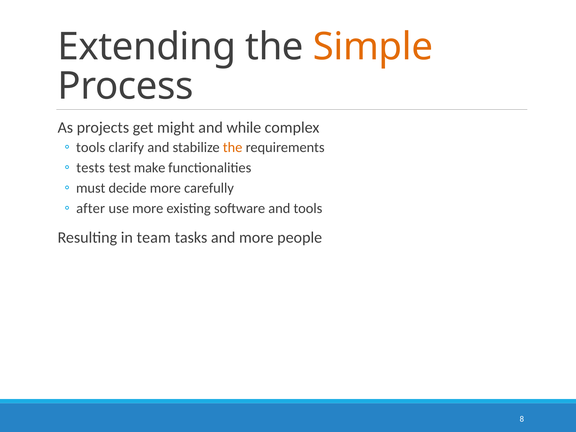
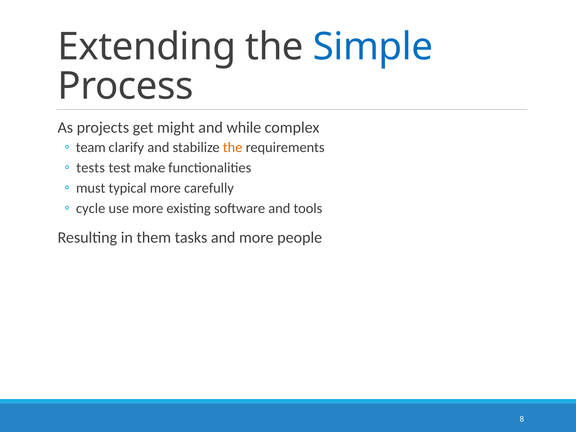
Simple colour: orange -> blue
tools at (91, 147): tools -> team
decide: decide -> typical
after: after -> cycle
team: team -> them
